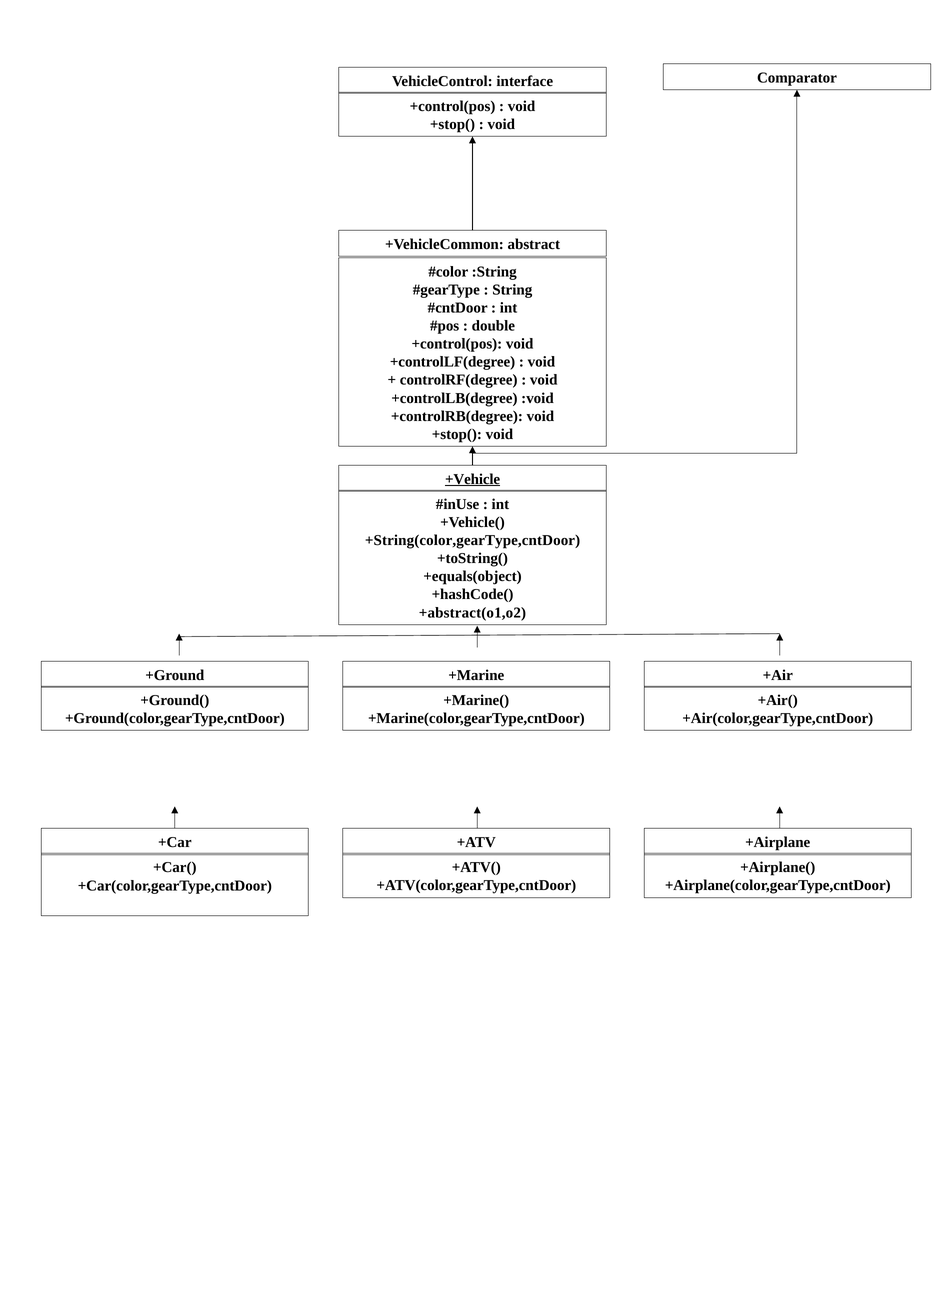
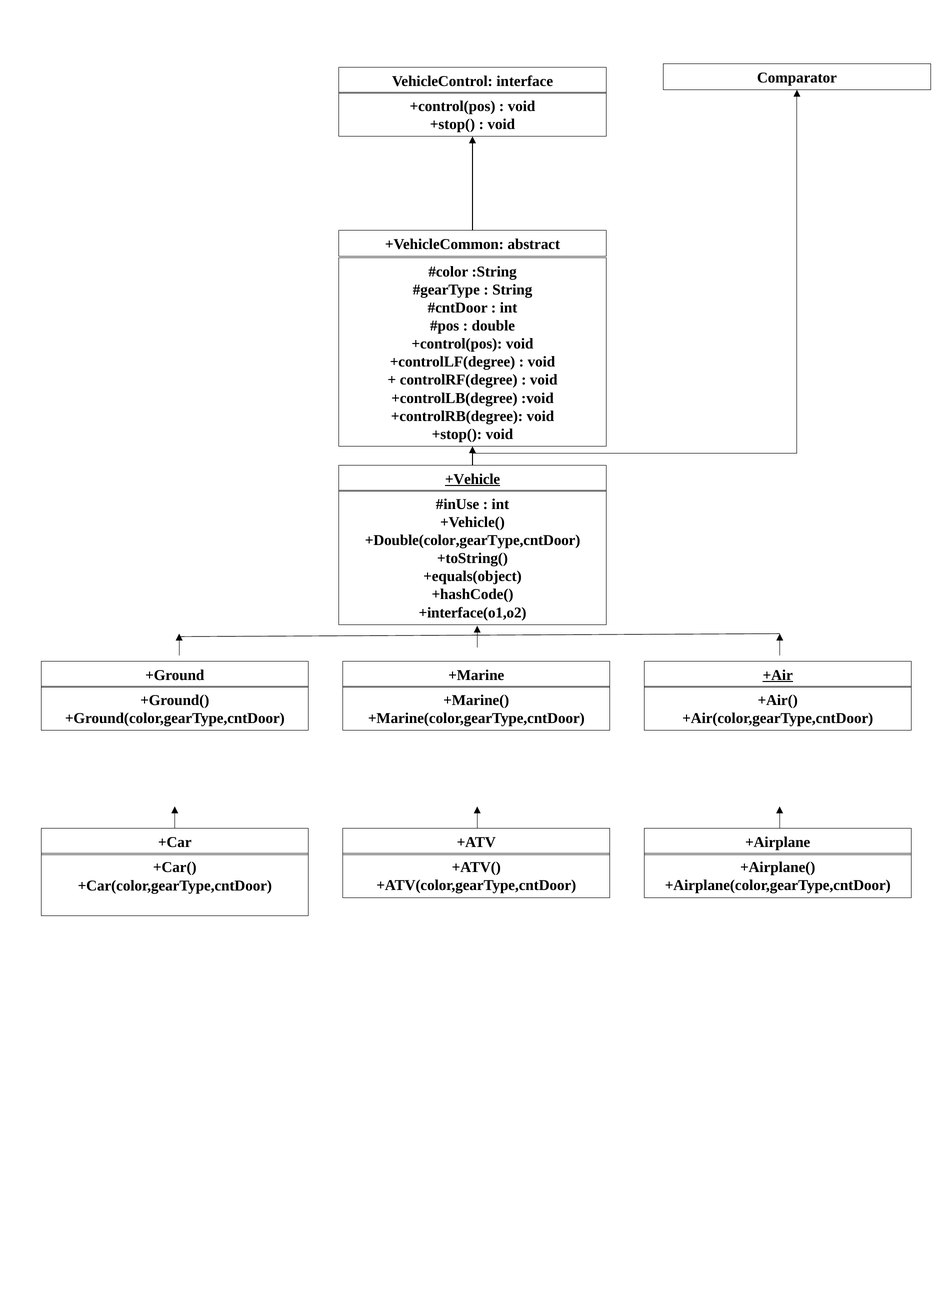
+String(color,gearType,cntDoor: +String(color,gearType,cntDoor -> +Double(color,gearType,cntDoor
+abstract(o1,o2: +abstract(o1,o2 -> +interface(o1,o2
+Air underline: none -> present
